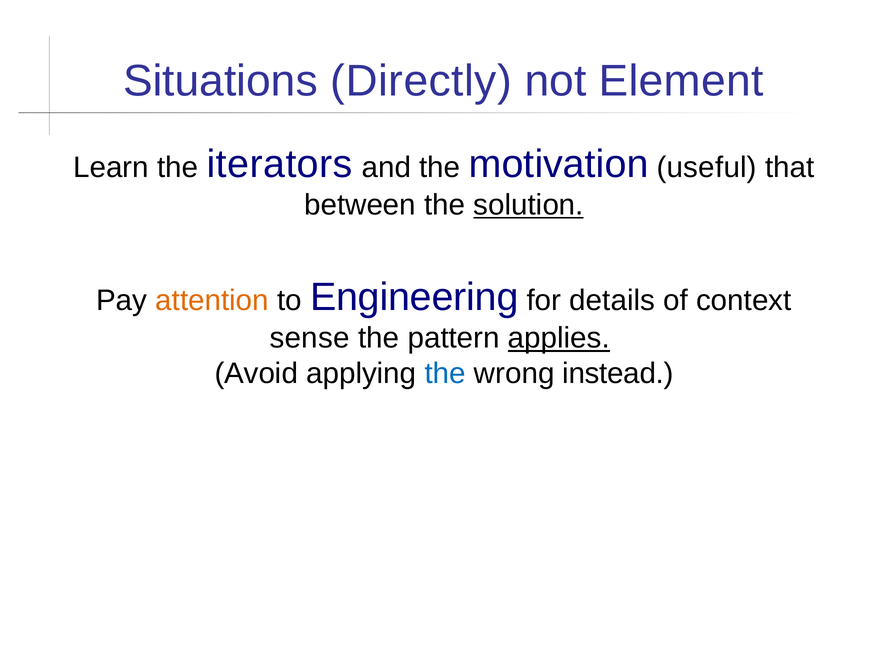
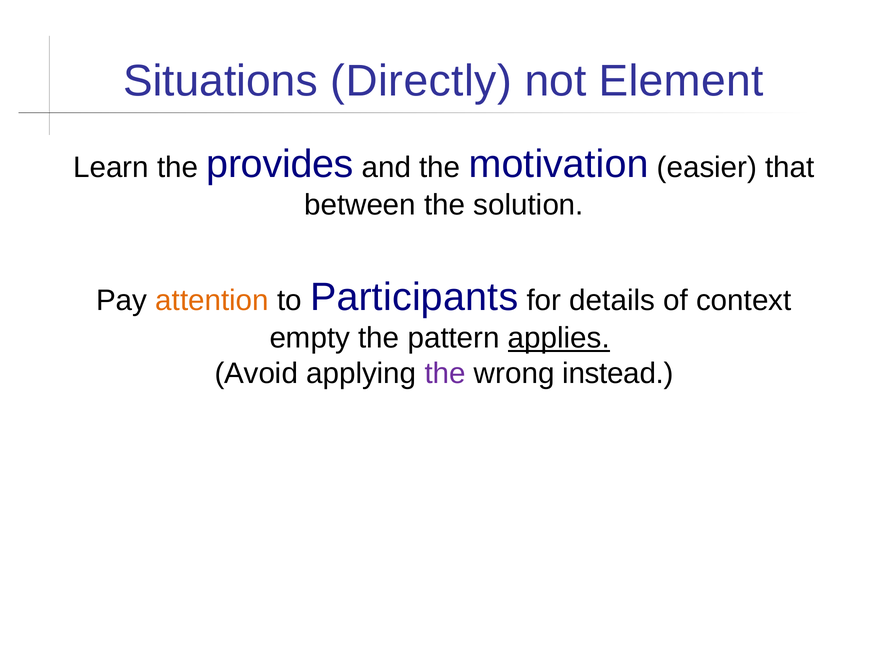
iterators: iterators -> provides
useful: useful -> easier
solution underline: present -> none
Engineering: Engineering -> Participants
sense: sense -> empty
the at (445, 374) colour: blue -> purple
